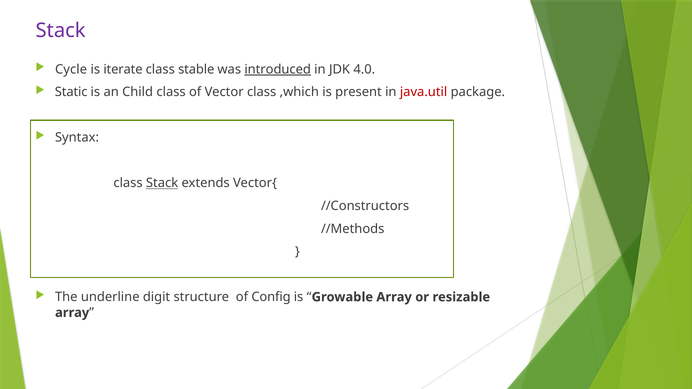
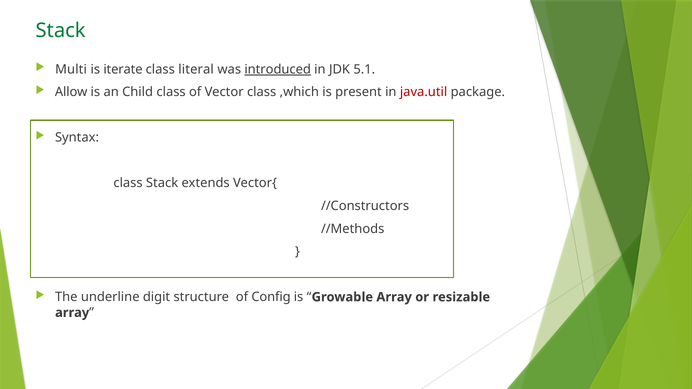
Stack at (61, 31) colour: purple -> green
Cycle: Cycle -> Multi
stable: stable -> literal
4.0: 4.0 -> 5.1
Static: Static -> Allow
Stack at (162, 183) underline: present -> none
